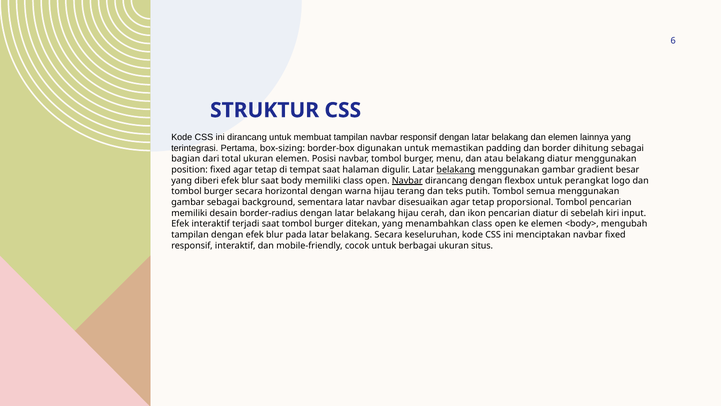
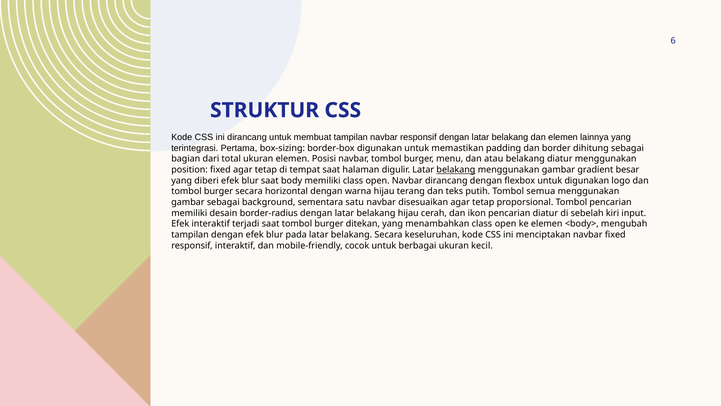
Navbar at (407, 180) underline: present -> none
untuk perangkat: perangkat -> digunakan
sementara latar: latar -> satu
situs: situs -> kecil
